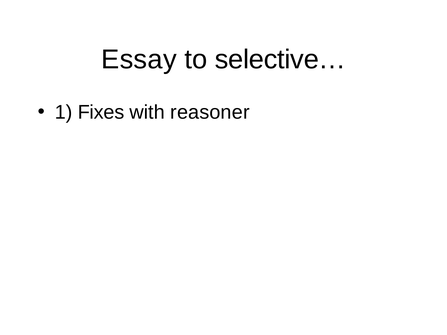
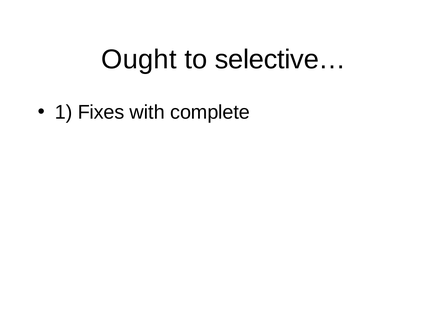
Essay: Essay -> Ought
reasoner: reasoner -> complete
